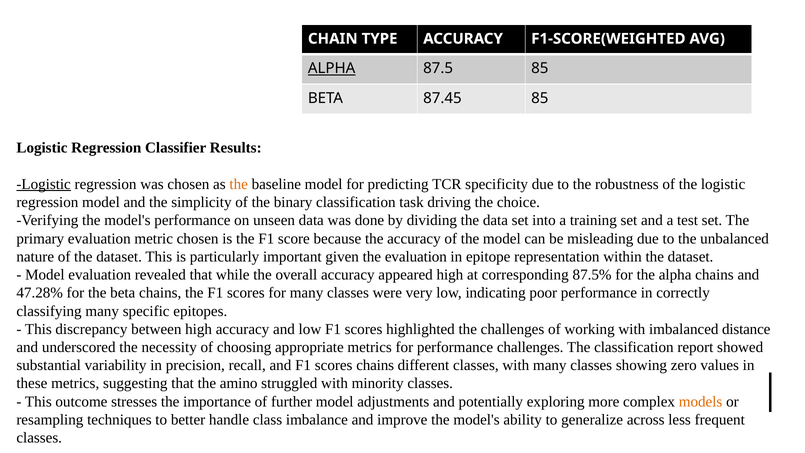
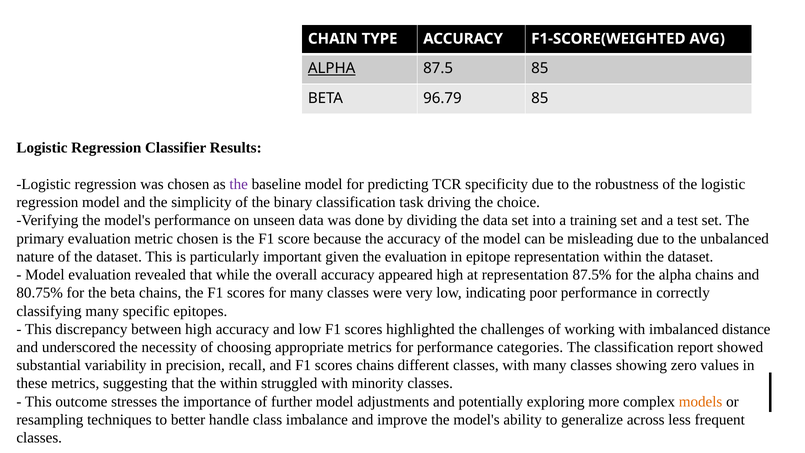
87.45: 87.45 -> 96.79
Logistic at (44, 184) underline: present -> none
the at (239, 184) colour: orange -> purple
at corresponding: corresponding -> representation
47.28%: 47.28% -> 80.75%
performance challenges: challenges -> categories
the amino: amino -> within
